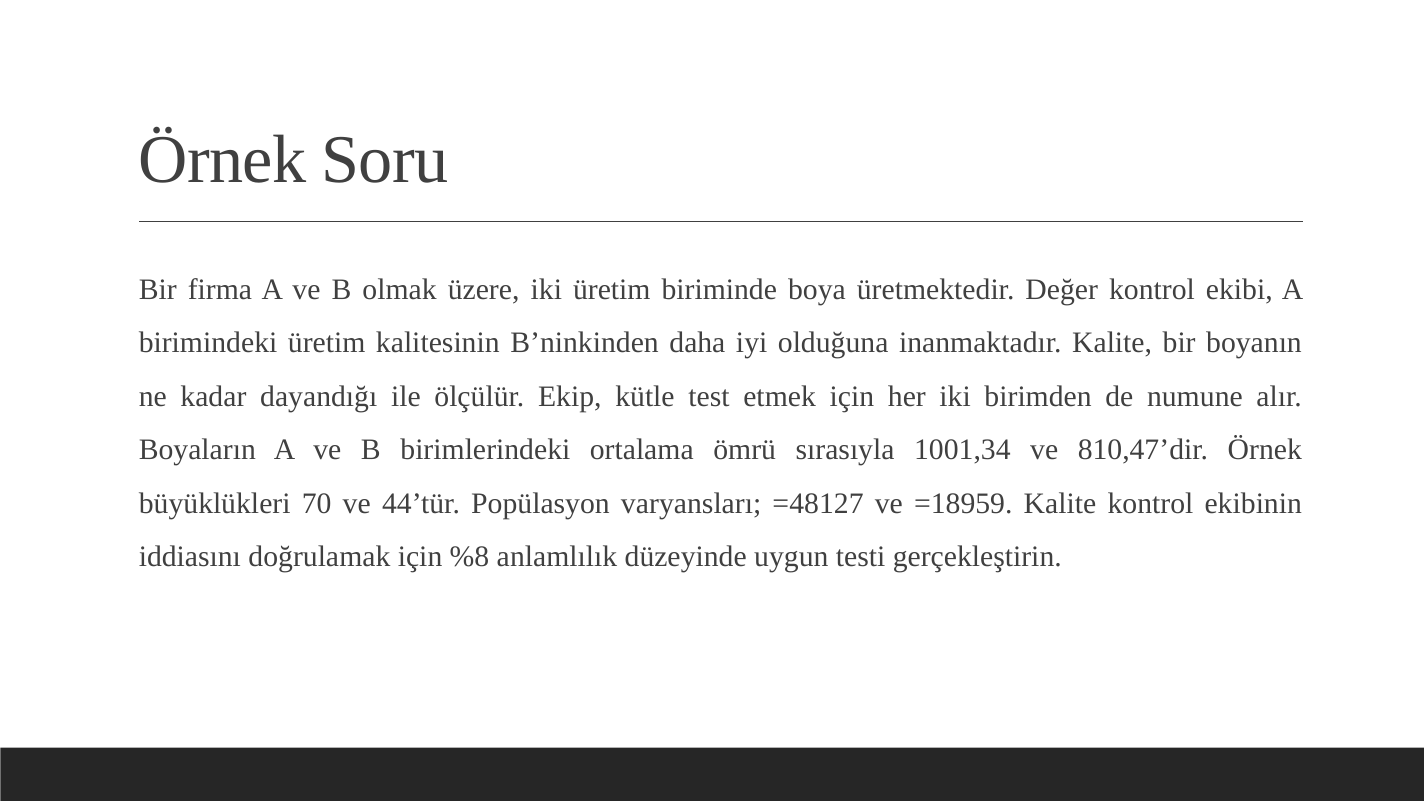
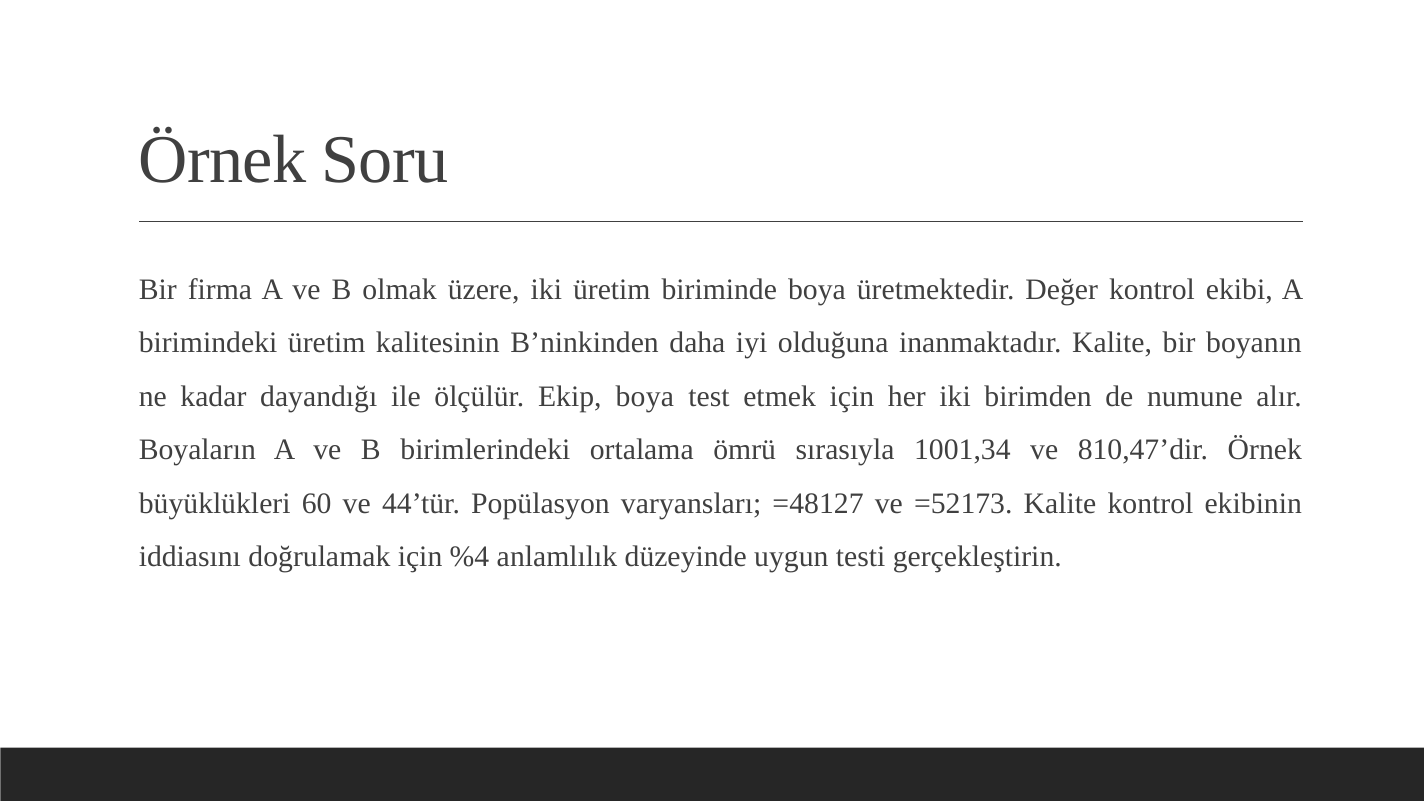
Ekip kütle: kütle -> boya
70: 70 -> 60
=18959: =18959 -> =52173
%8: %8 -> %4
